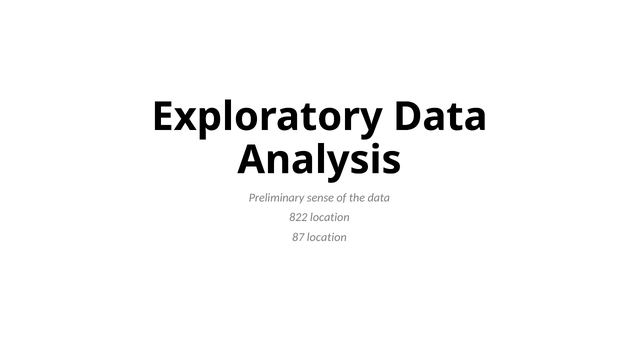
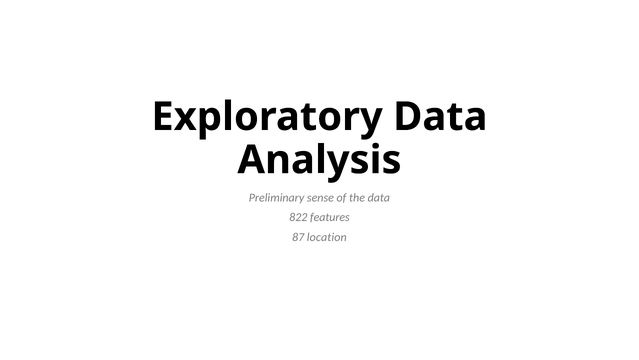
822 location: location -> features
